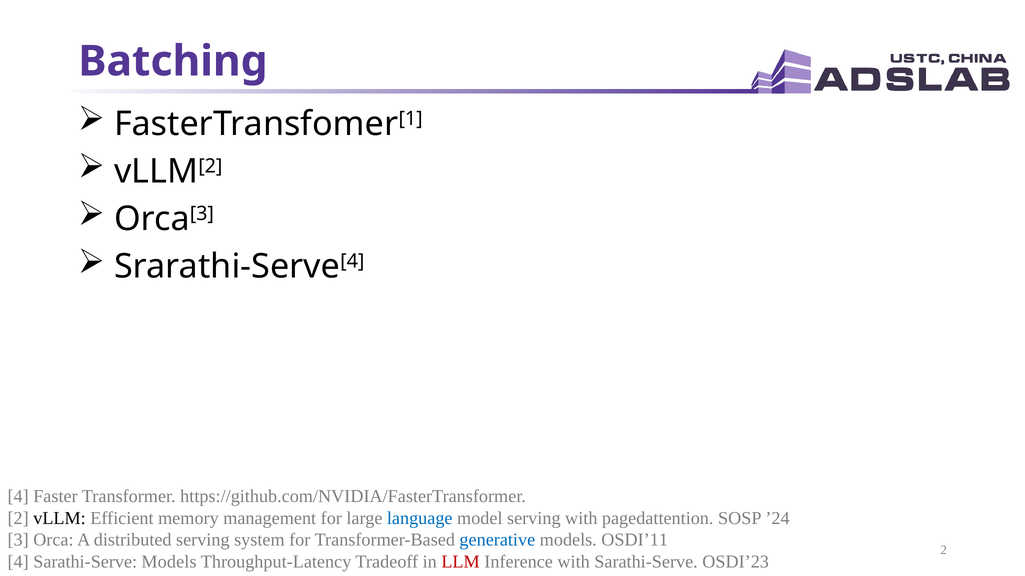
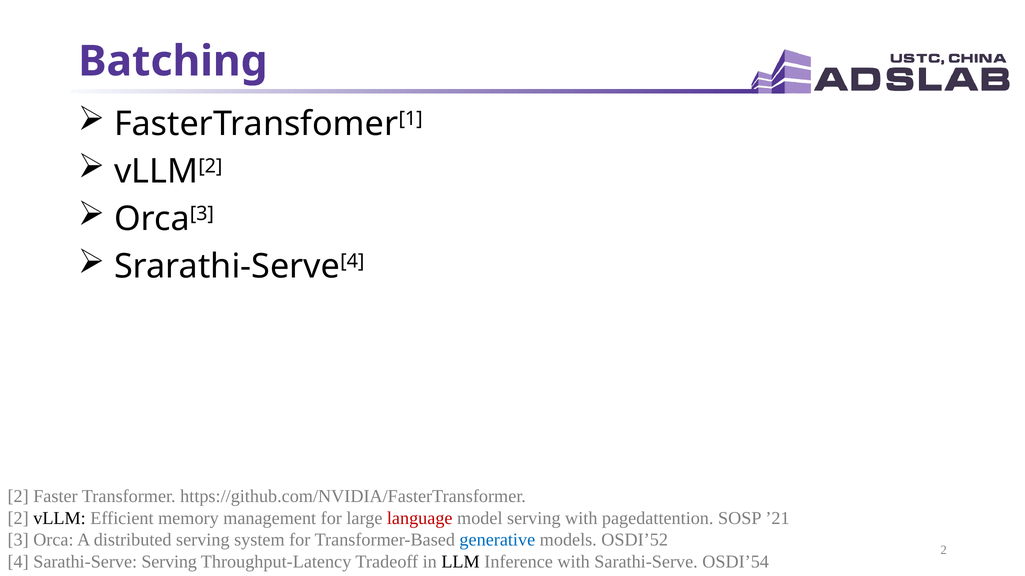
4 at (18, 497): 4 -> 2
language colour: blue -> red
’24: ’24 -> ’21
OSDI’11: OSDI’11 -> OSDI’52
Sarathi-Serve Models: Models -> Serving
LLM colour: red -> black
OSDI’23: OSDI’23 -> OSDI’54
